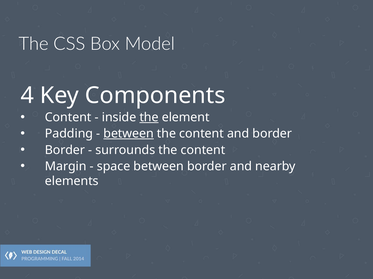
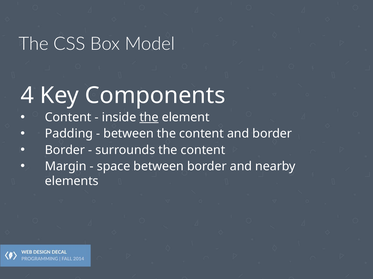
between at (129, 134) underline: present -> none
